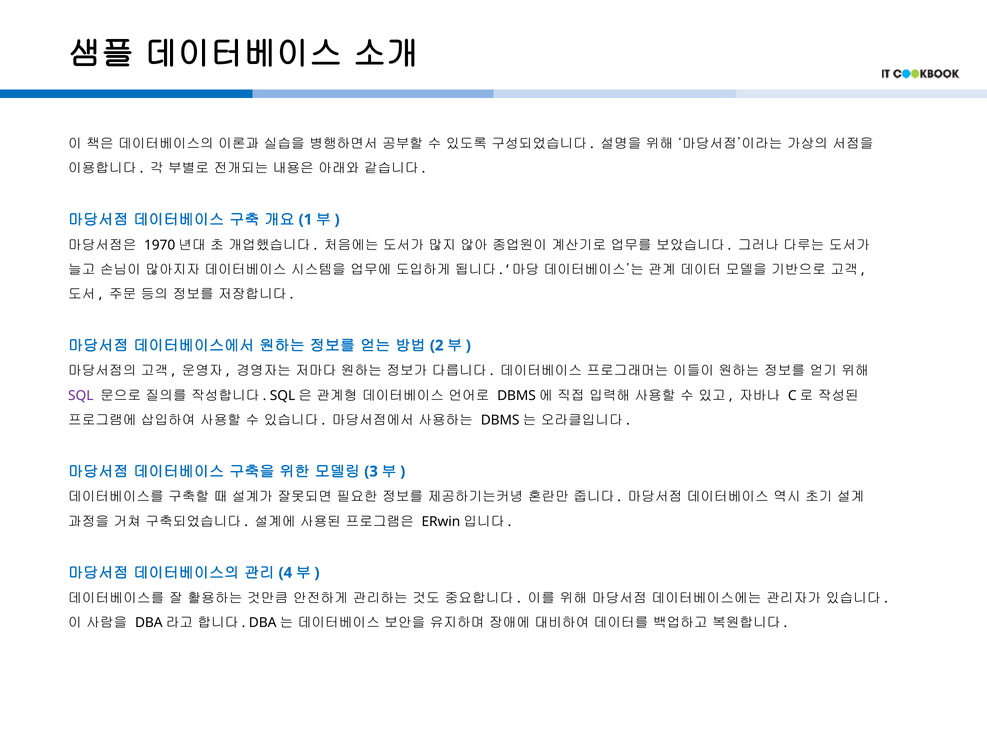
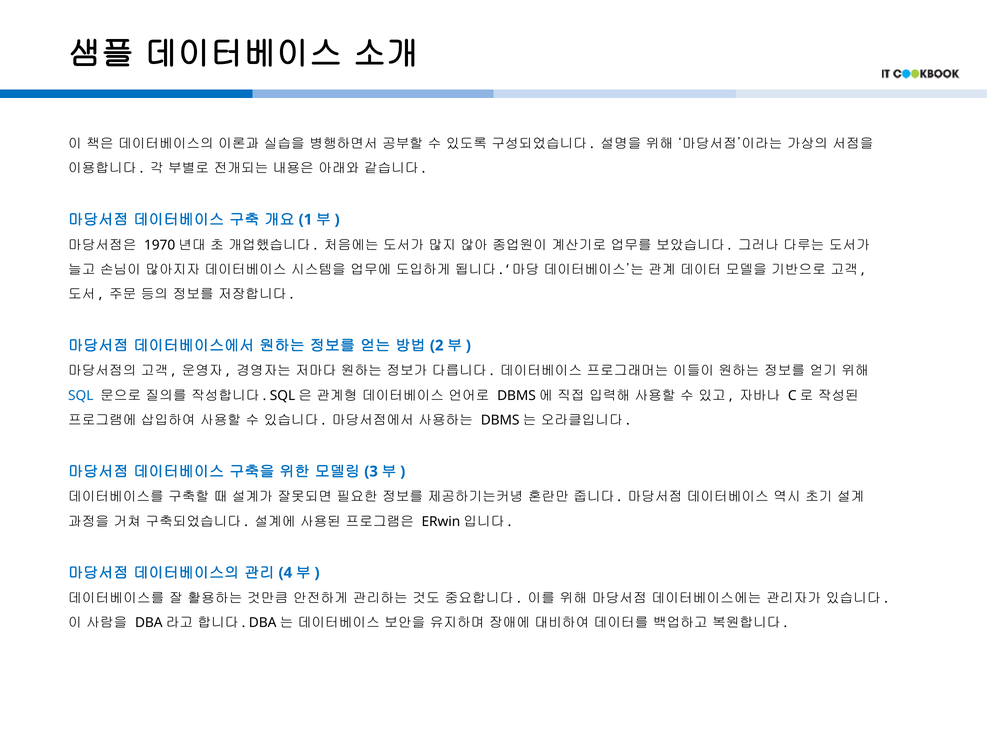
SQL colour: purple -> blue
